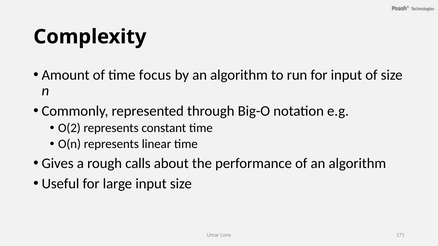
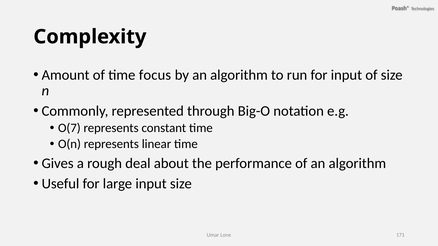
O(2: O(2 -> O(7
calls: calls -> deal
